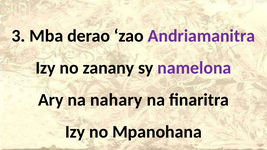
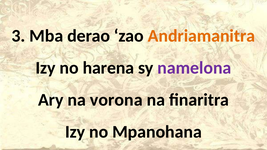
Andriamanitra colour: purple -> orange
zanany: zanany -> harena
nahary: nahary -> vorona
